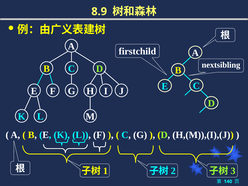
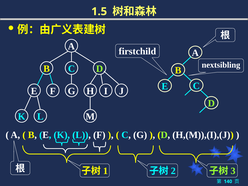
8.9: 8.9 -> 1.5
